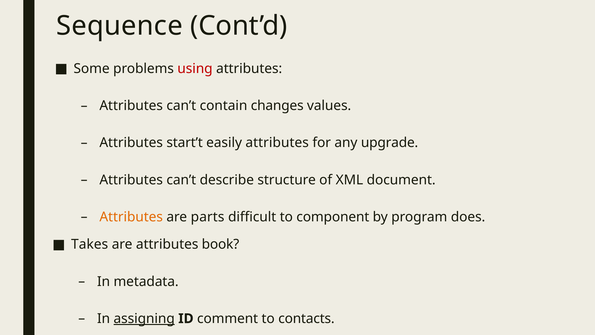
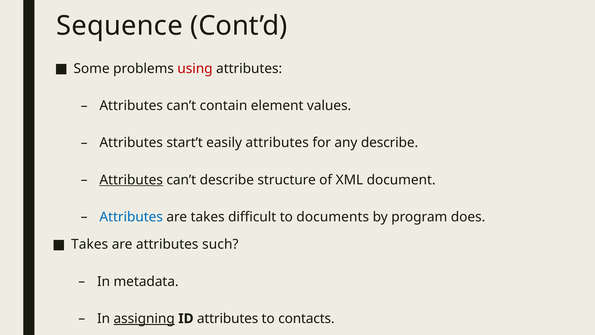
changes: changes -> element
any upgrade: upgrade -> describe
Attributes at (131, 180) underline: none -> present
Attributes at (131, 217) colour: orange -> blue
are parts: parts -> takes
component: component -> documents
book: book -> such
ID comment: comment -> attributes
